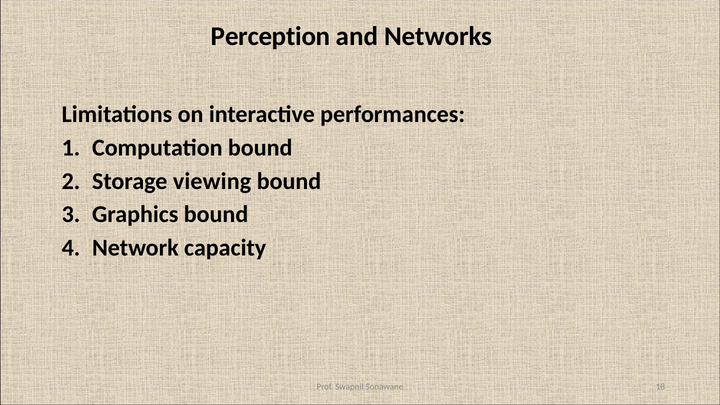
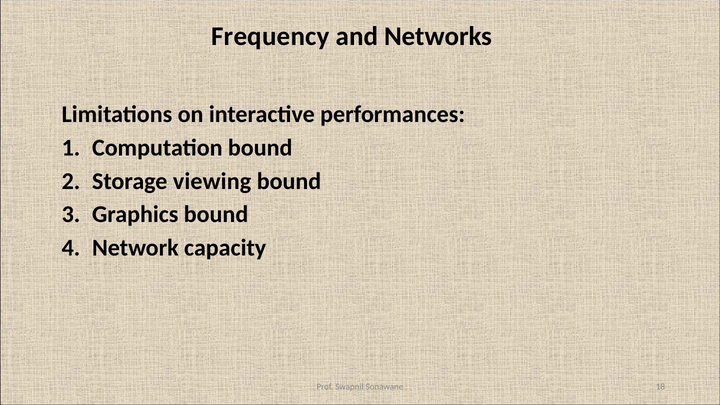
Perception: Perception -> Frequency
